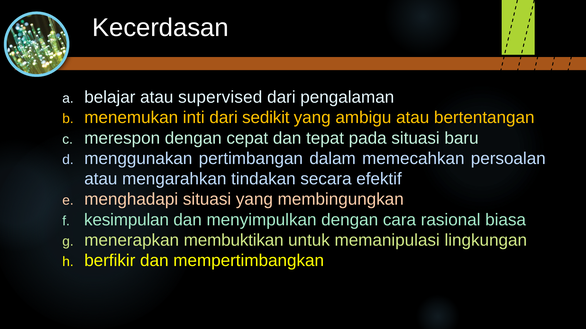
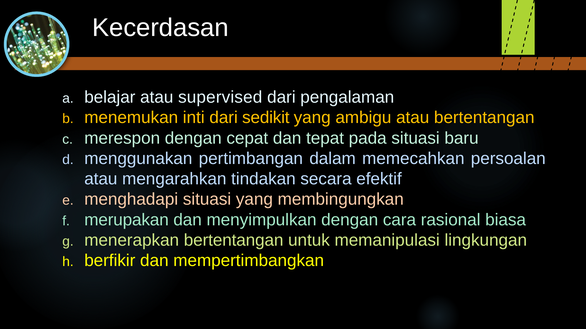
kesimpulan: kesimpulan -> merupakan
menerapkan membuktikan: membuktikan -> bertentangan
